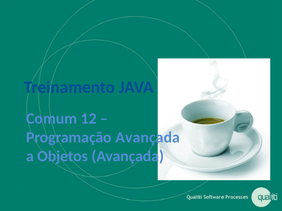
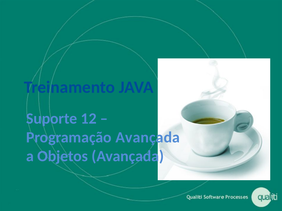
Comum: Comum -> Suporte
